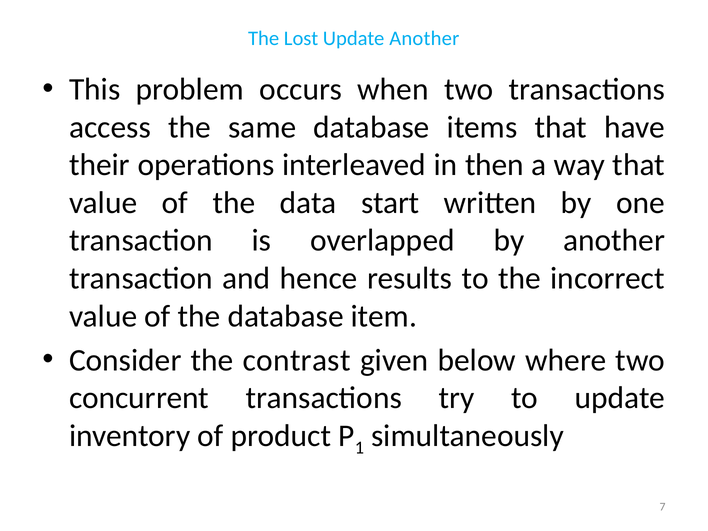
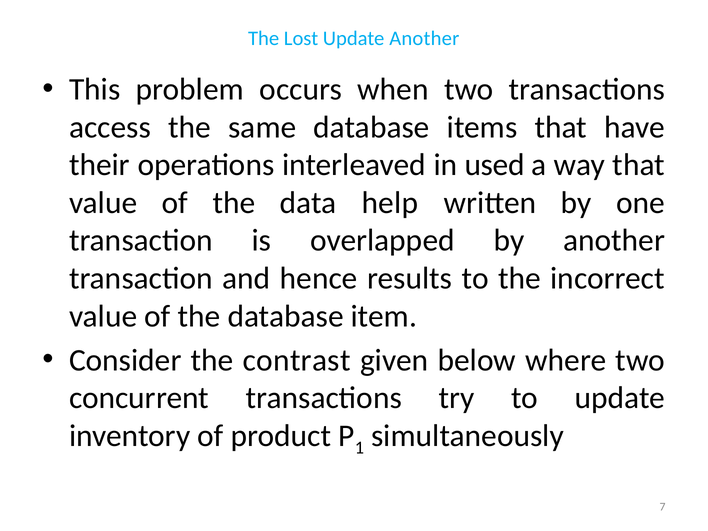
then: then -> used
start: start -> help
